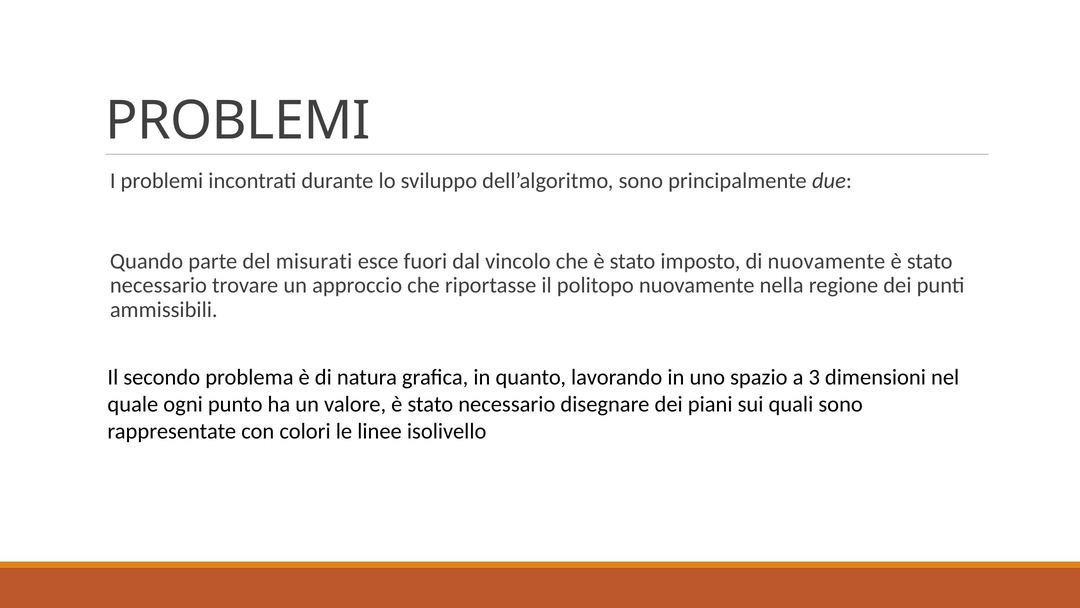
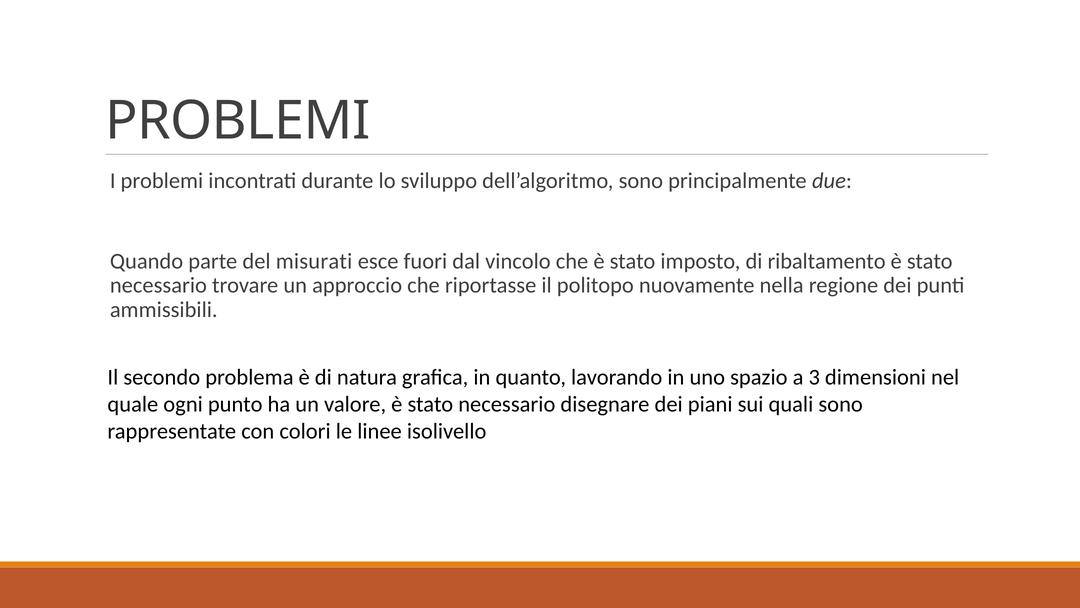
di nuovamente: nuovamente -> ribaltamento
